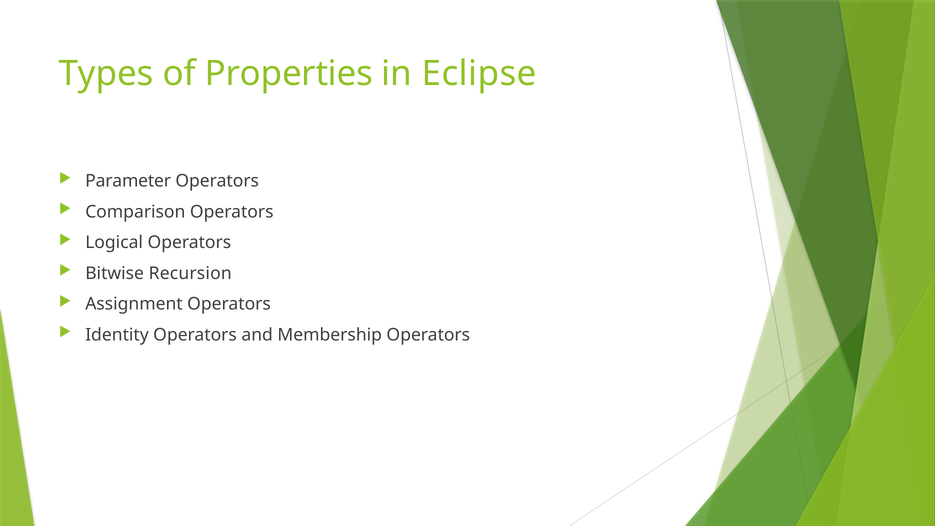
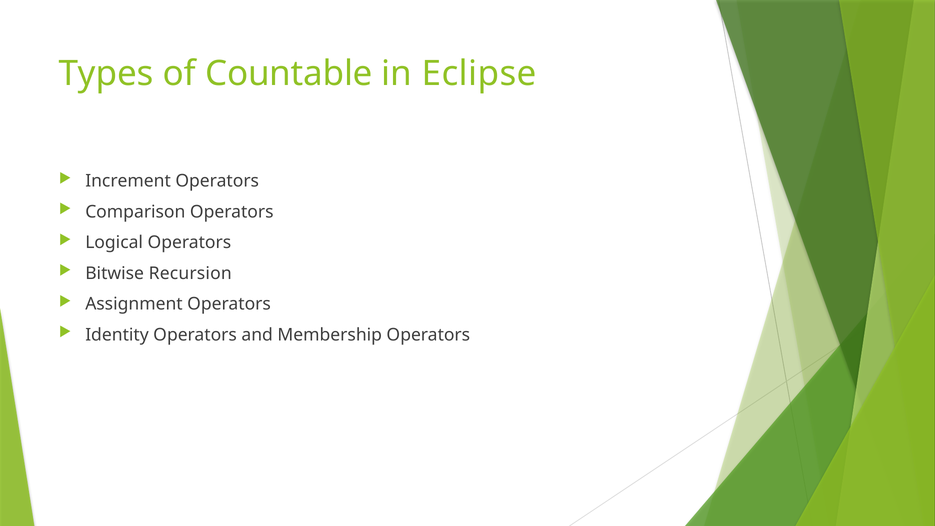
Properties: Properties -> Countable
Parameter: Parameter -> Increment
